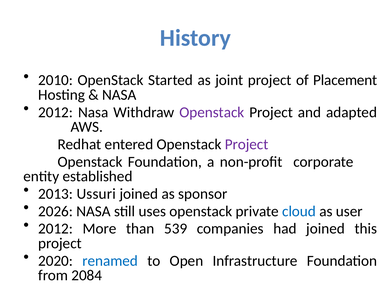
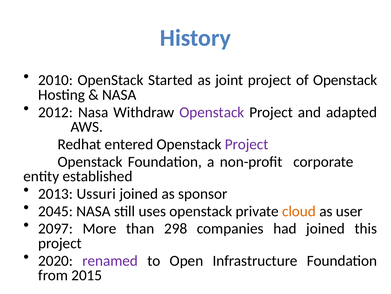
of Placement: Placement -> Openstack
2026: 2026 -> 2045
cloud colour: blue -> orange
2012 at (56, 228): 2012 -> 2097
539: 539 -> 298
renamed colour: blue -> purple
2084: 2084 -> 2015
